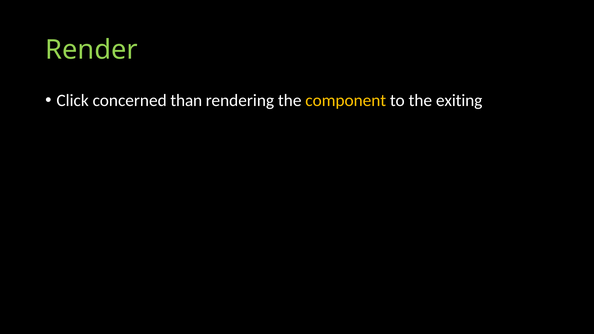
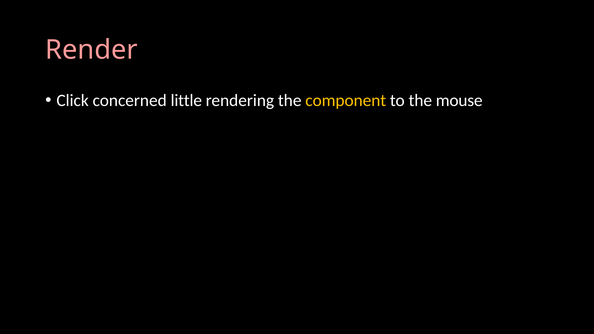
Render colour: light green -> pink
than: than -> little
exiting: exiting -> mouse
